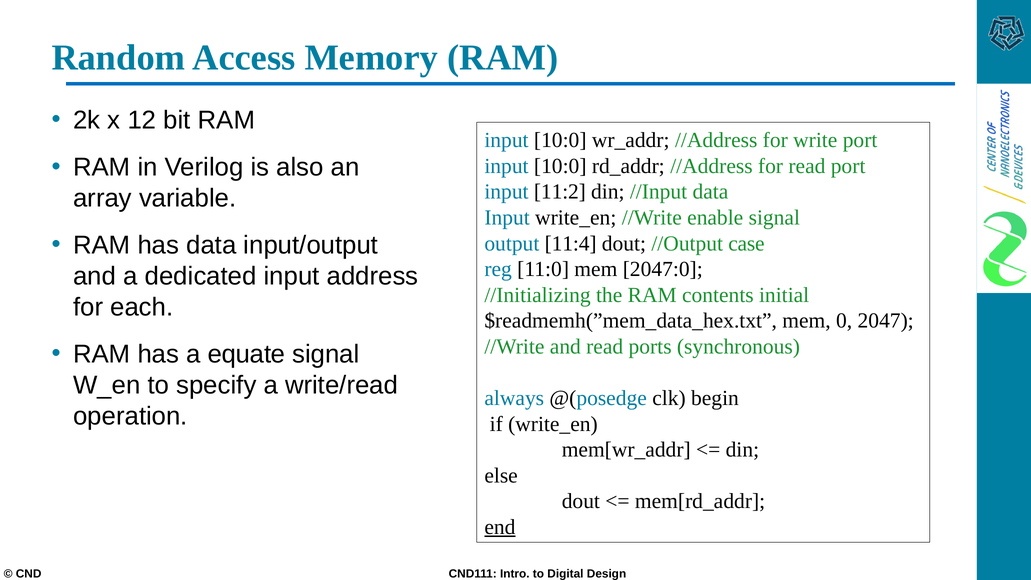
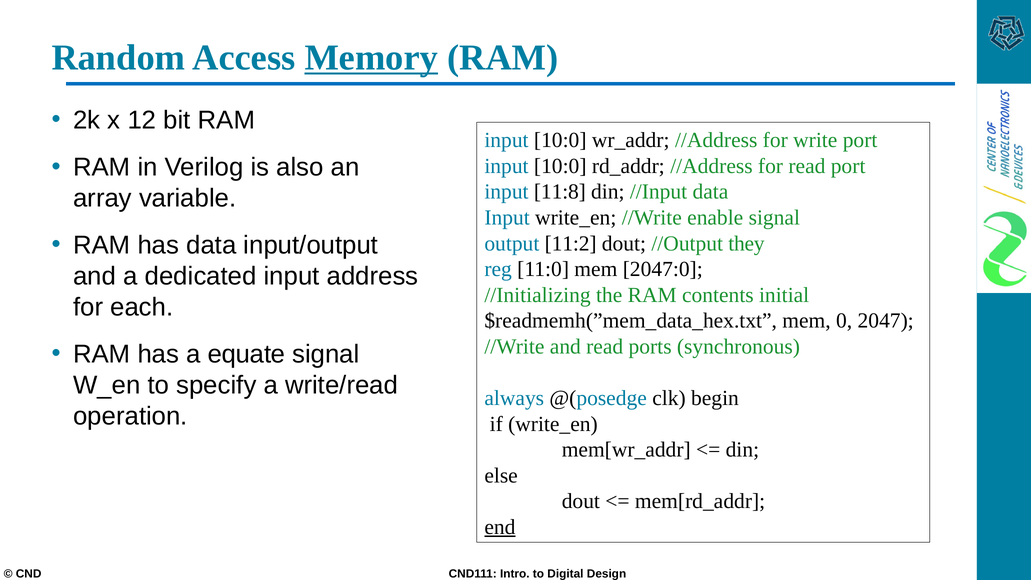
Memory underline: none -> present
11:2: 11:2 -> 11:8
11:4: 11:4 -> 11:2
case: case -> they
